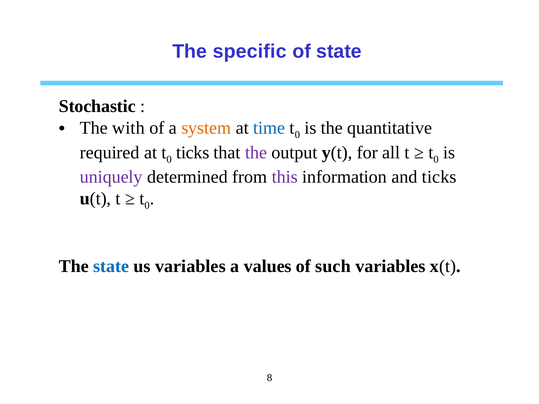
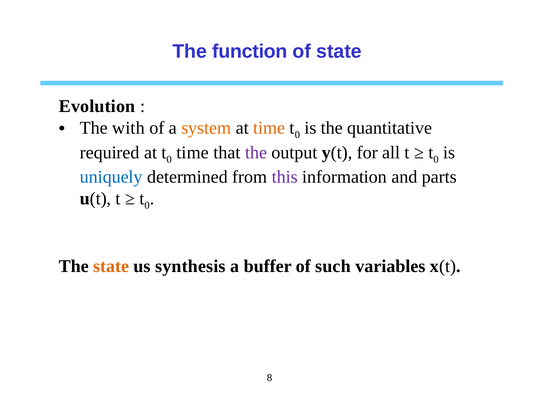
specific: specific -> function
Stochastic: Stochastic -> Evolution
time at (269, 128) colour: blue -> orange
ticks at (193, 153): ticks -> time
uniquely colour: purple -> blue
and ticks: ticks -> parts
state at (111, 266) colour: blue -> orange
us variables: variables -> synthesis
values: values -> buffer
